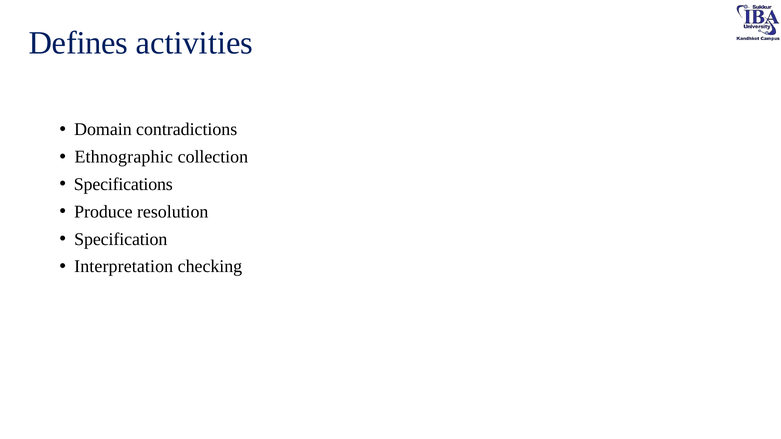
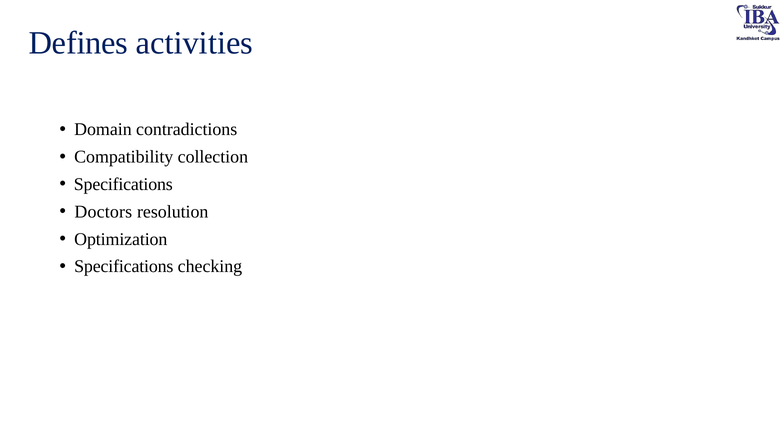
Ethnographic: Ethnographic -> Compatibility
Produce: Produce -> Doctors
Specification: Specification -> Optimization
Interpretation at (124, 267): Interpretation -> Specifications
